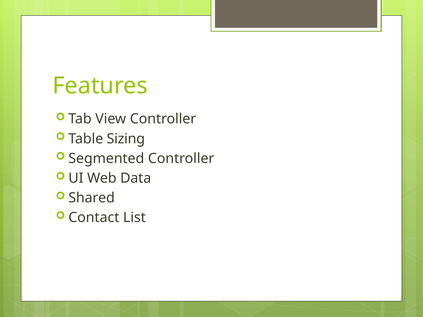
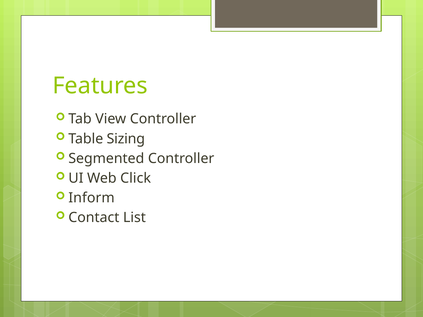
Data: Data -> Click
Shared: Shared -> Inform
